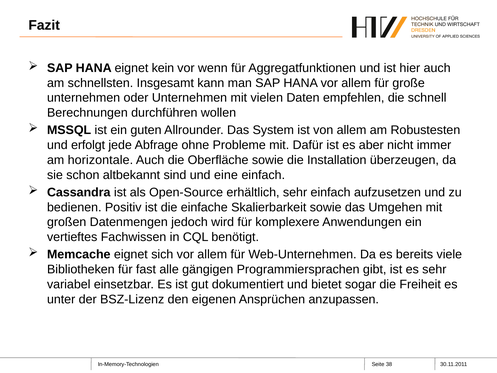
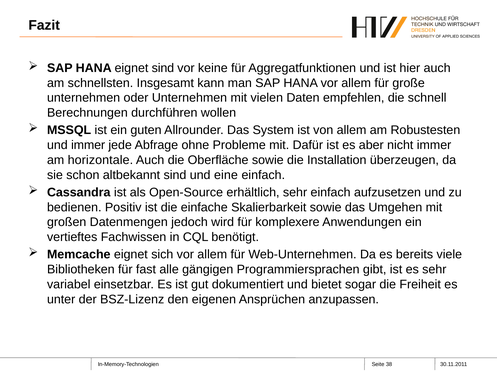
eignet kein: kein -> sind
wenn: wenn -> keine
und erfolgt: erfolgt -> immer
